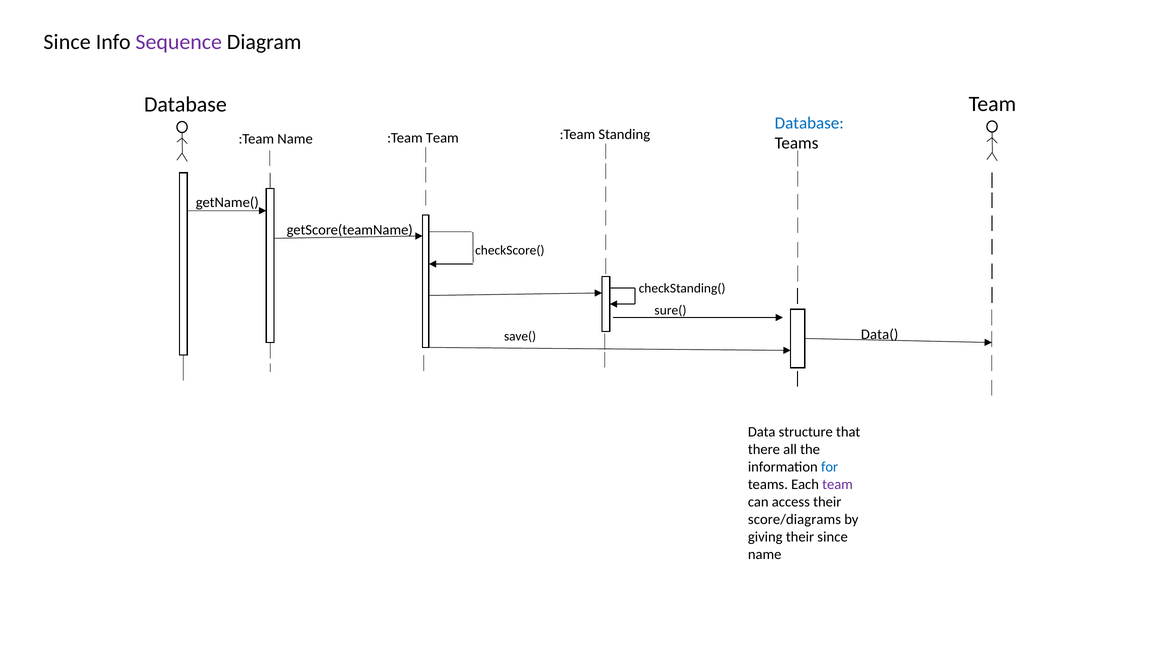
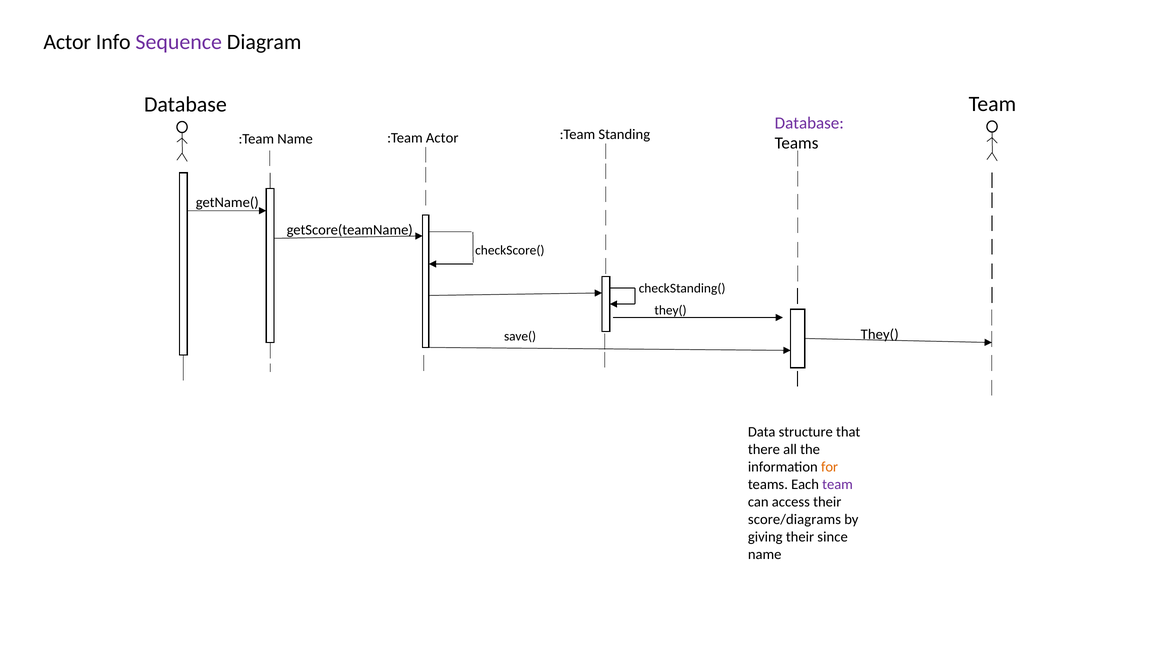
Since at (67, 42): Since -> Actor
Database at (809, 123) colour: blue -> purple
:Team Team: Team -> Actor
sure( at (671, 311): sure( -> they(
save( Data(: Data( -> They(
for colour: blue -> orange
